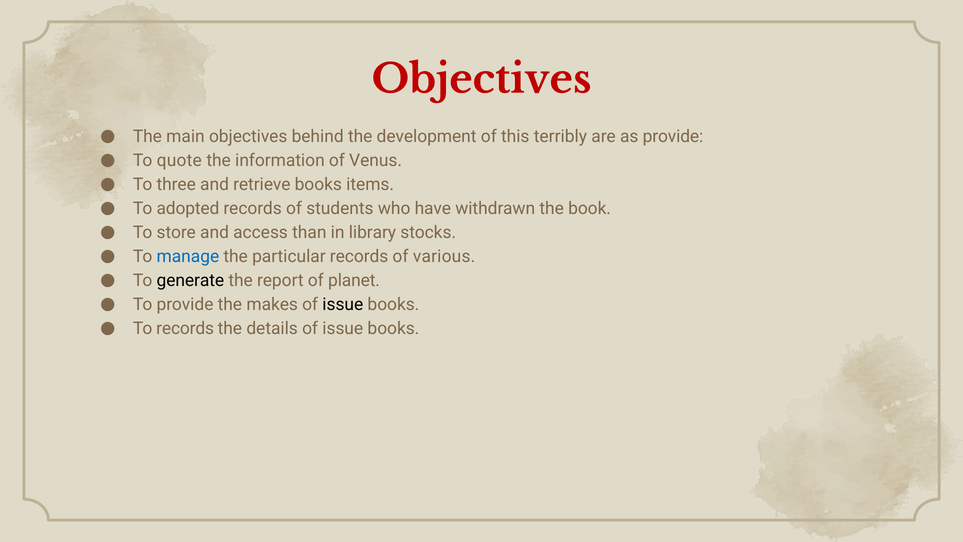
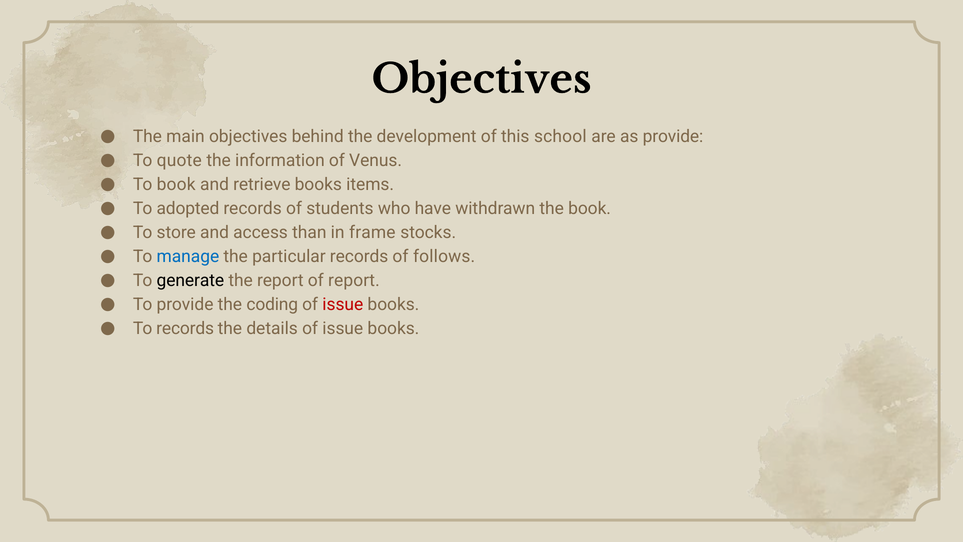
Objectives at (481, 79) colour: red -> black
terribly: terribly -> school
To three: three -> book
library: library -> frame
various: various -> follows
of planet: planet -> report
makes: makes -> coding
issue at (343, 305) colour: black -> red
